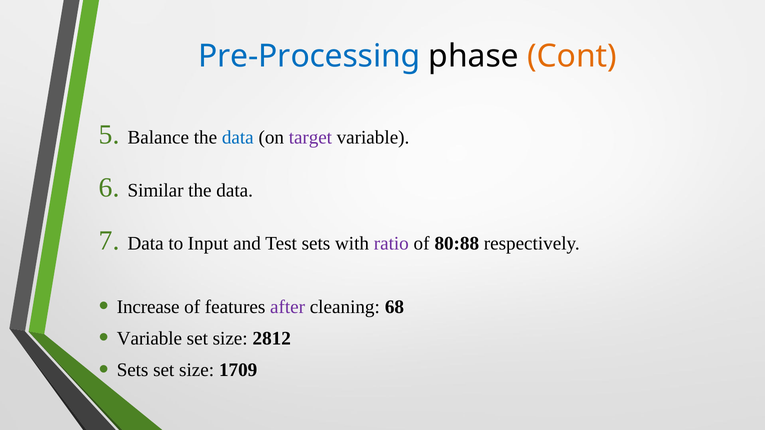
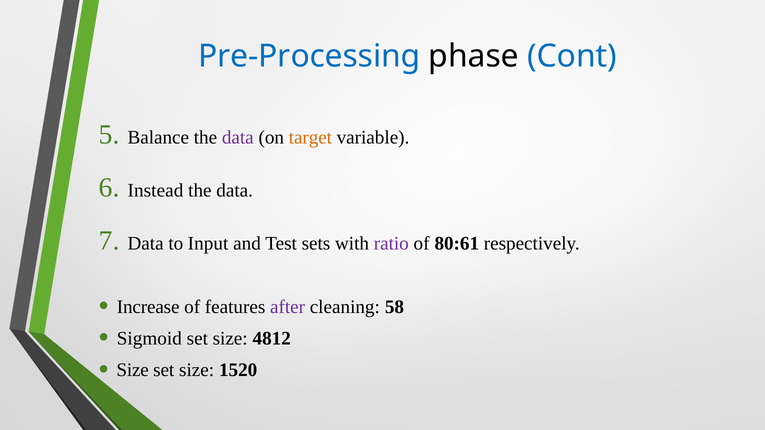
Cont colour: orange -> blue
data at (238, 138) colour: blue -> purple
target colour: purple -> orange
Similar: Similar -> Instead
80:88: 80:88 -> 80:61
68: 68 -> 58
Variable at (149, 338): Variable -> Sigmoid
2812: 2812 -> 4812
Sets at (133, 370): Sets -> Size
1709: 1709 -> 1520
